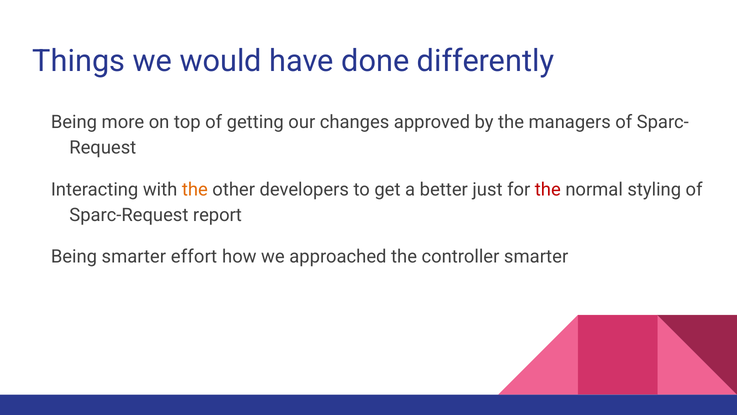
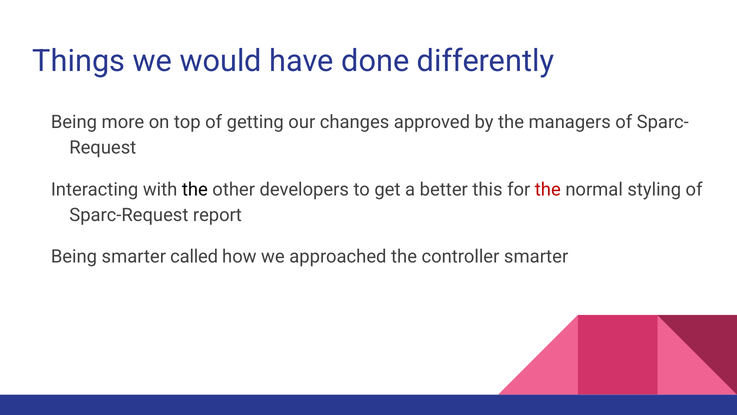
the at (195, 189) colour: orange -> black
just: just -> this
effort: effort -> called
